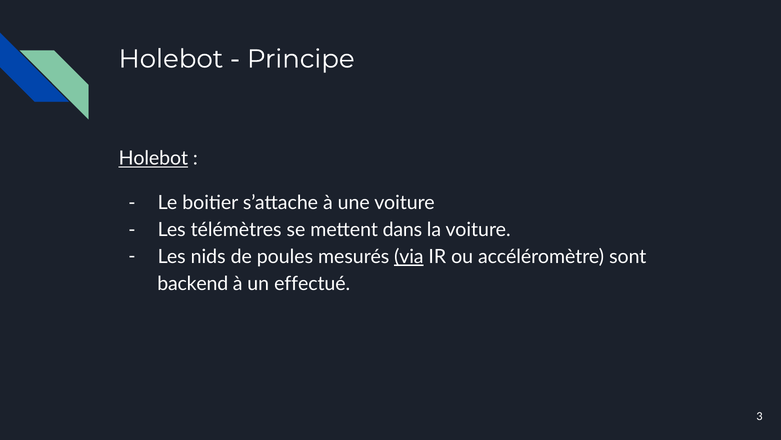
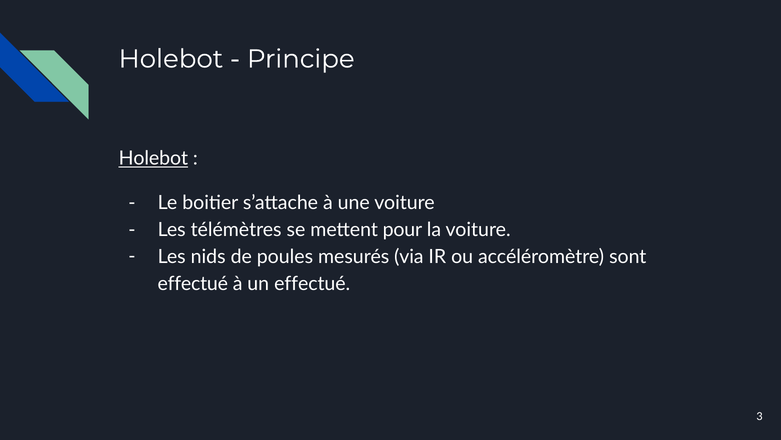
dans: dans -> pour
via underline: present -> none
backend at (193, 283): backend -> effectué
